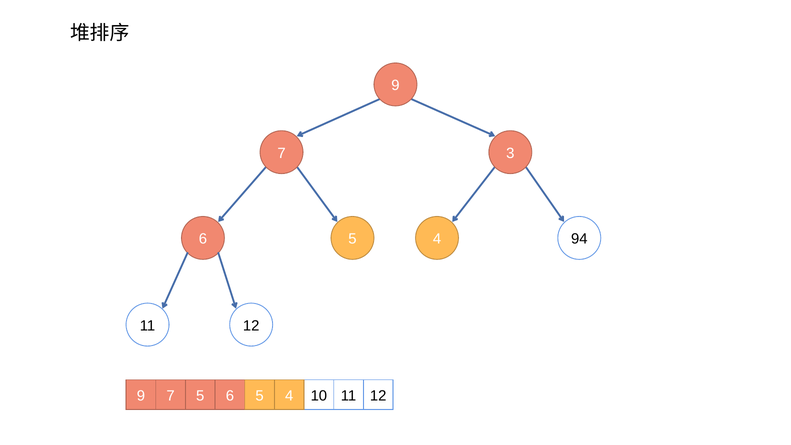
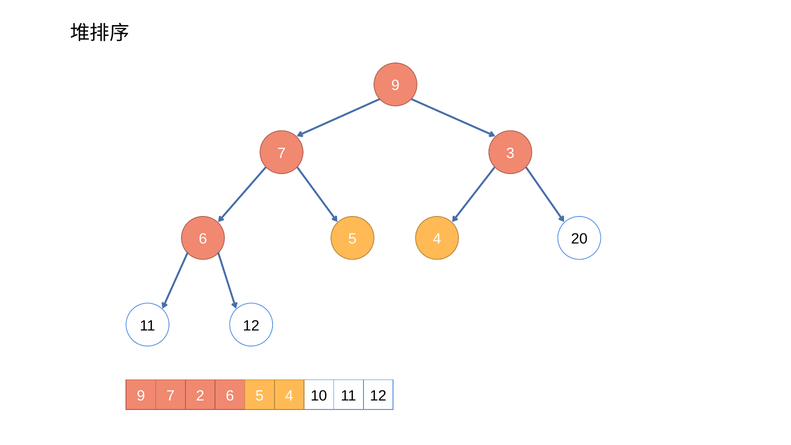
94: 94 -> 20
9 5: 5 -> 2
